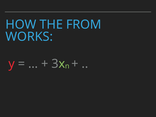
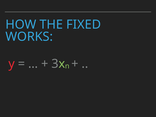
FROM: FROM -> FIXED
